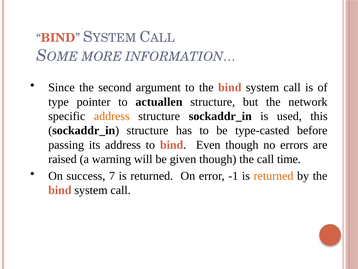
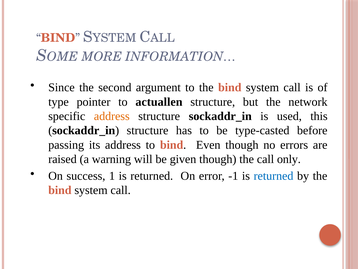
time: time -> only
7: 7 -> 1
returned at (273, 176) colour: orange -> blue
